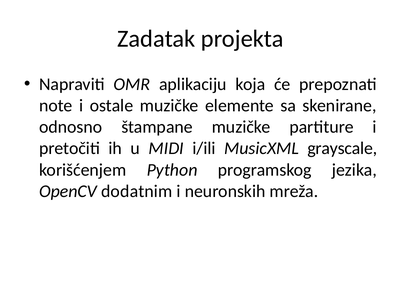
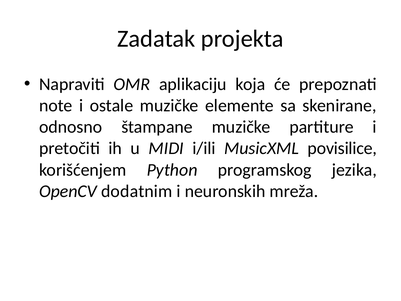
grayscale: grayscale -> povisilice
